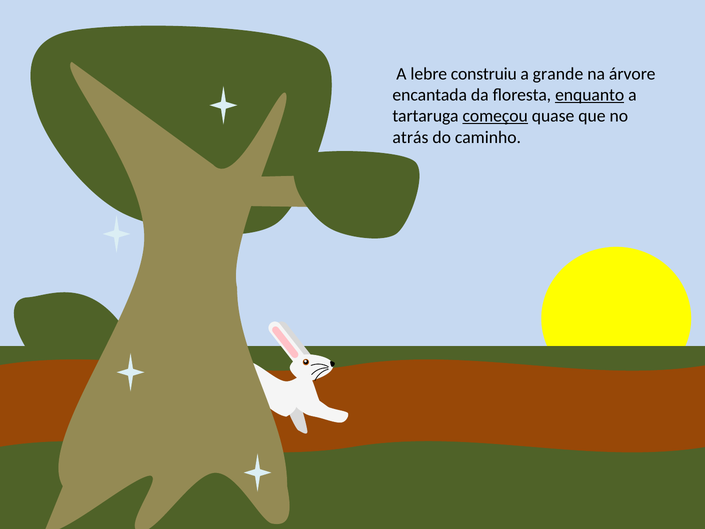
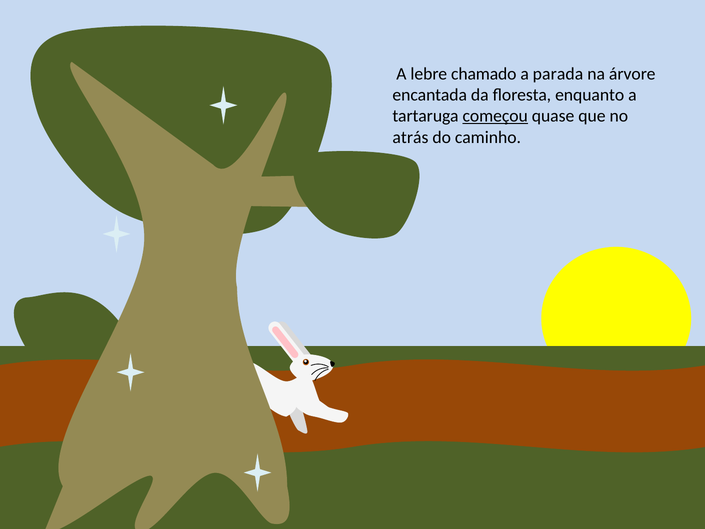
construiu: construiu -> chamado
grande: grande -> parada
enquanto underline: present -> none
